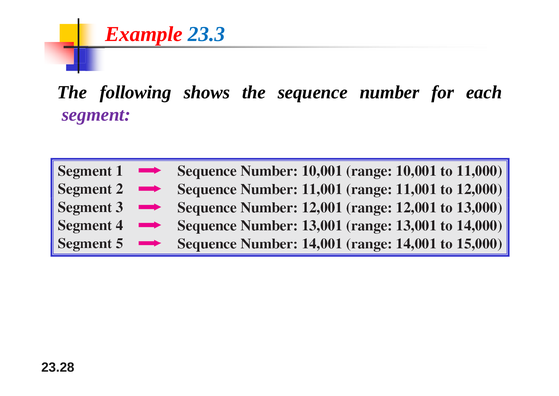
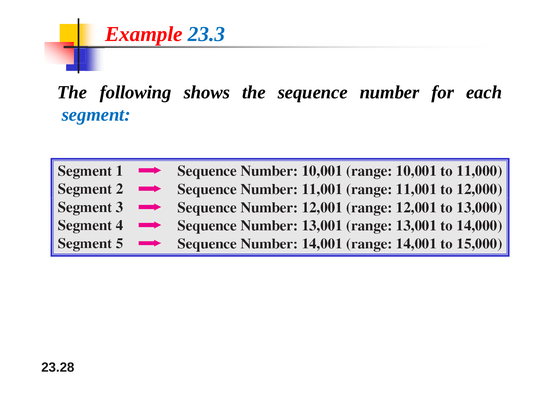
segment colour: purple -> blue
